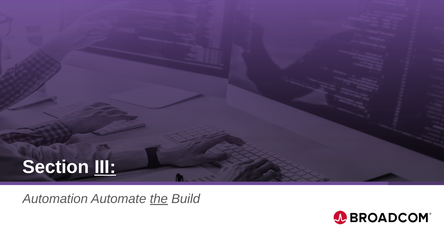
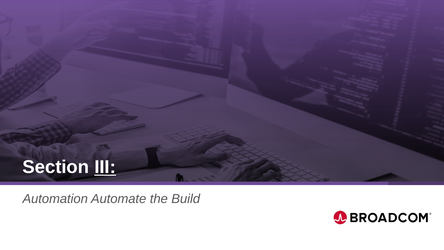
the underline: present -> none
